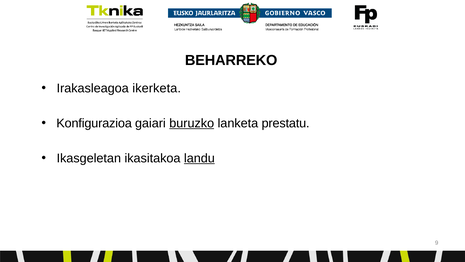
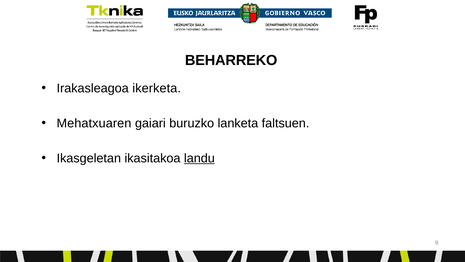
Konfigurazioa: Konfigurazioa -> Mehatxuaren
buruzko underline: present -> none
prestatu: prestatu -> faltsuen
